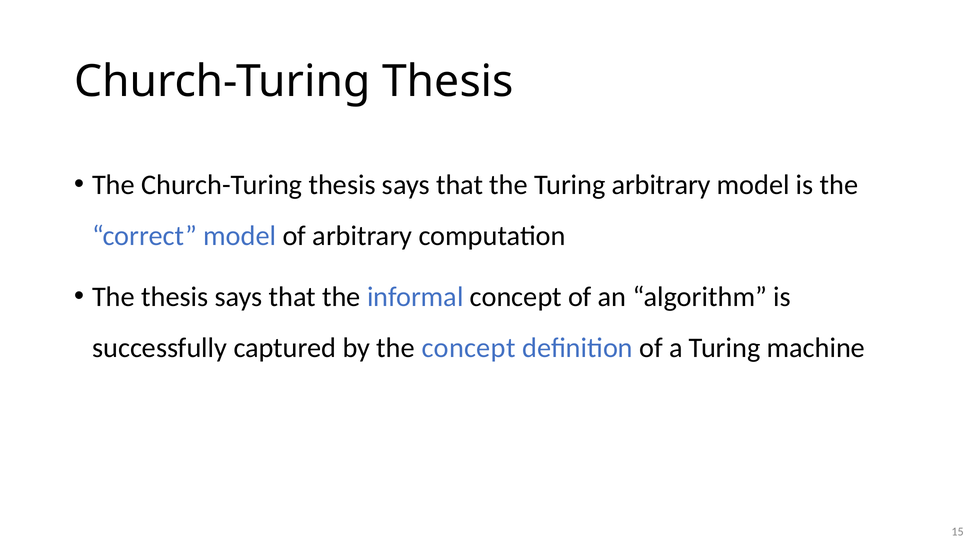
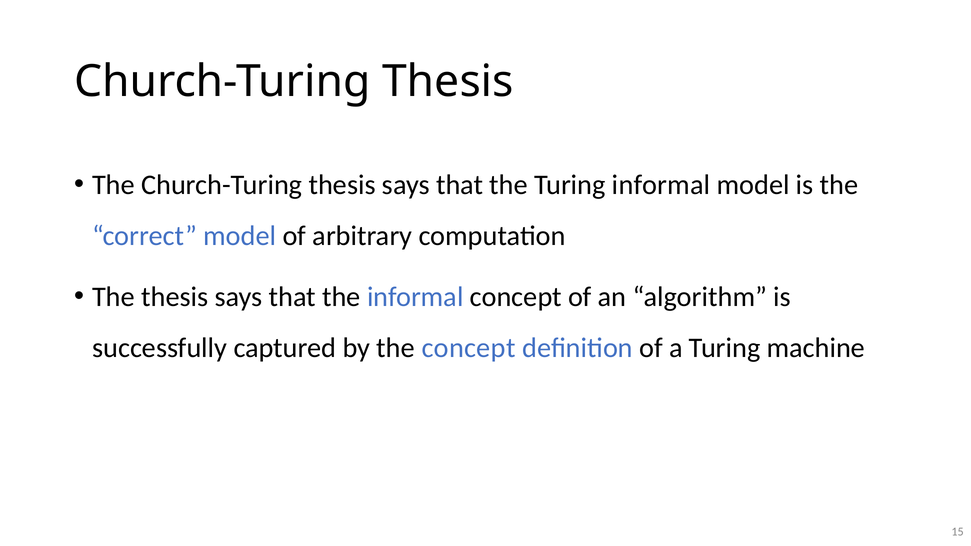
Turing arbitrary: arbitrary -> informal
